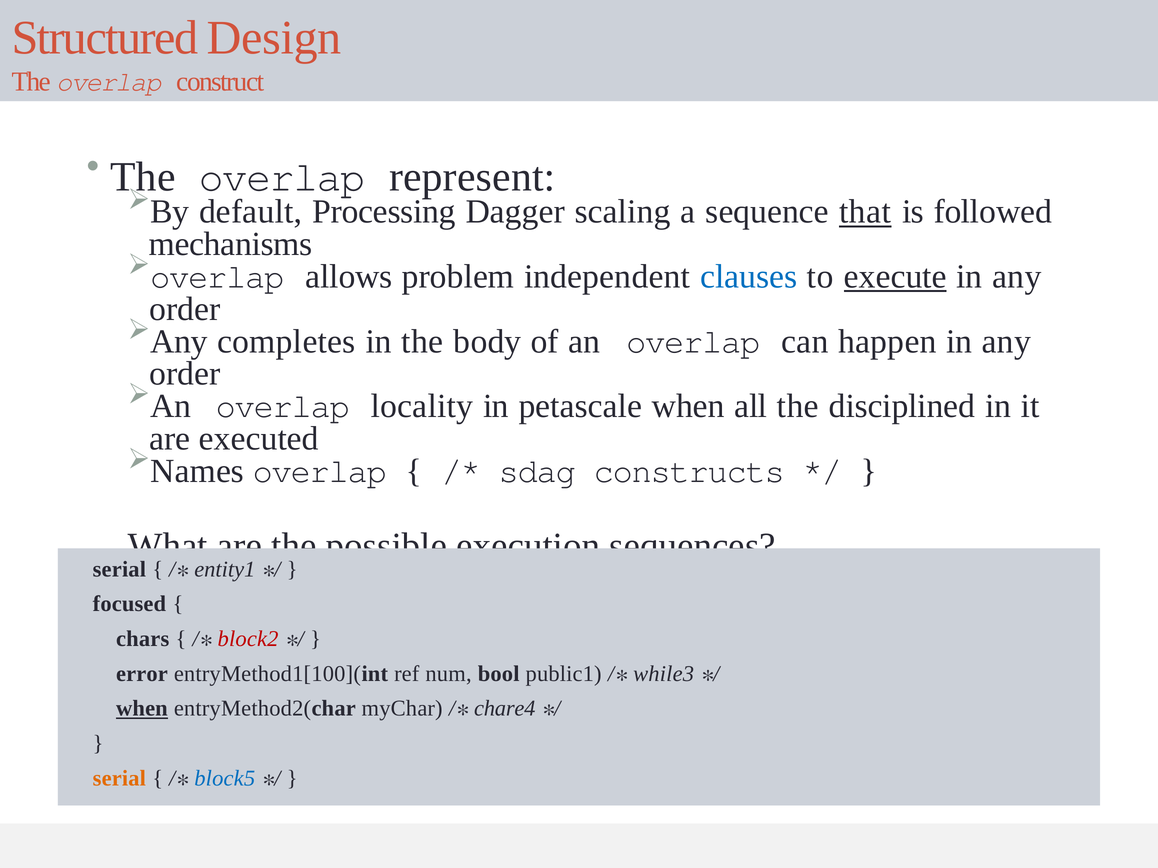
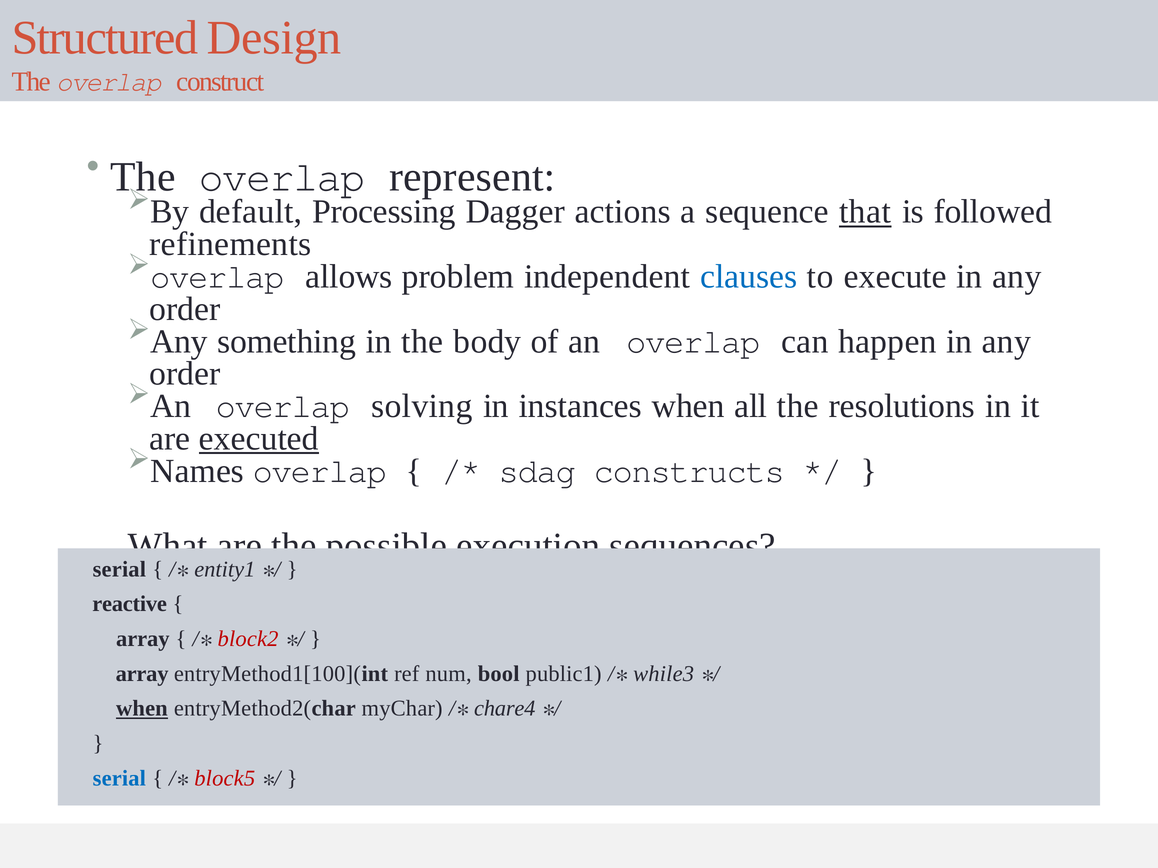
scaling: scaling -> actions
mechanisms: mechanisms -> refinements
execute underline: present -> none
completes: completes -> something
locality: locality -> solving
petascale: petascale -> instances
disciplined: disciplined -> resolutions
executed underline: none -> present
focused: focused -> reactive
chars at (143, 639): chars -> array
error at (142, 674): error -> array
serial at (119, 779) colour: orange -> blue
block5 colour: blue -> red
